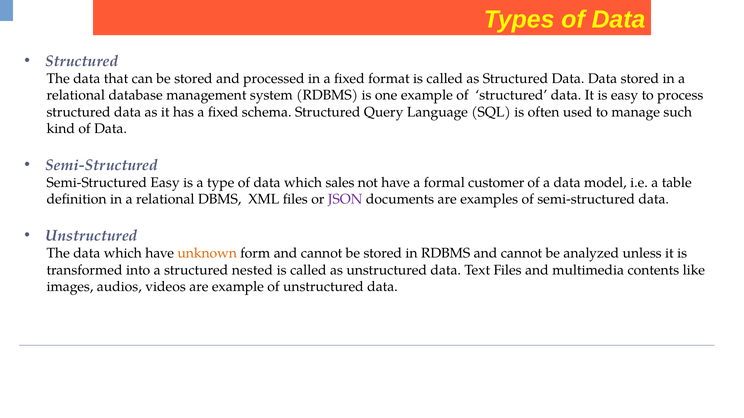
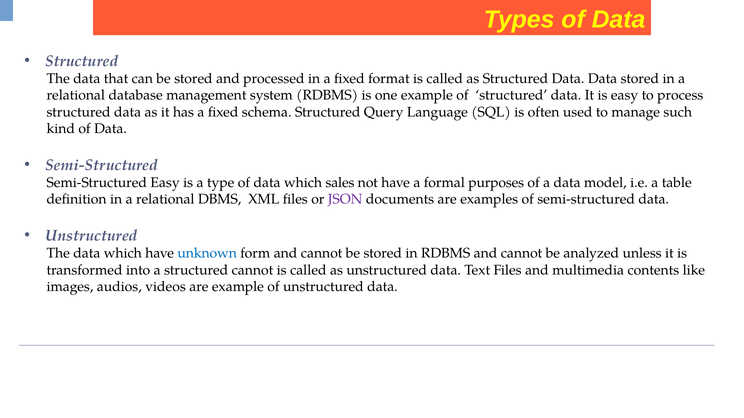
customer: customer -> purposes
unknown colour: orange -> blue
structured nested: nested -> cannot
